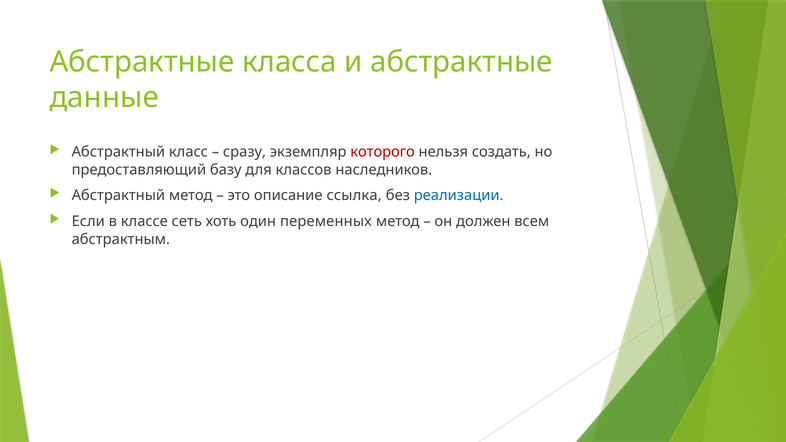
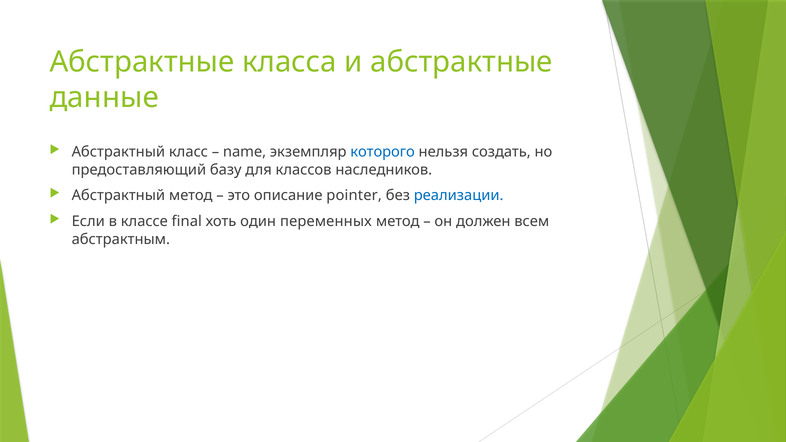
сразу: сразу -> name
которого colour: red -> blue
ссылка: ссылка -> pointer
сеть: сеть -> final
